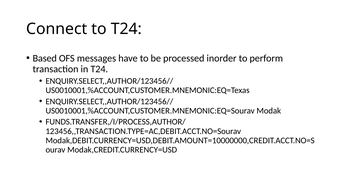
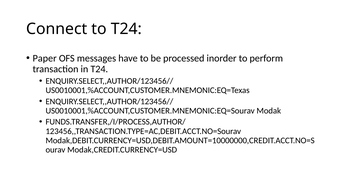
Based: Based -> Paper
